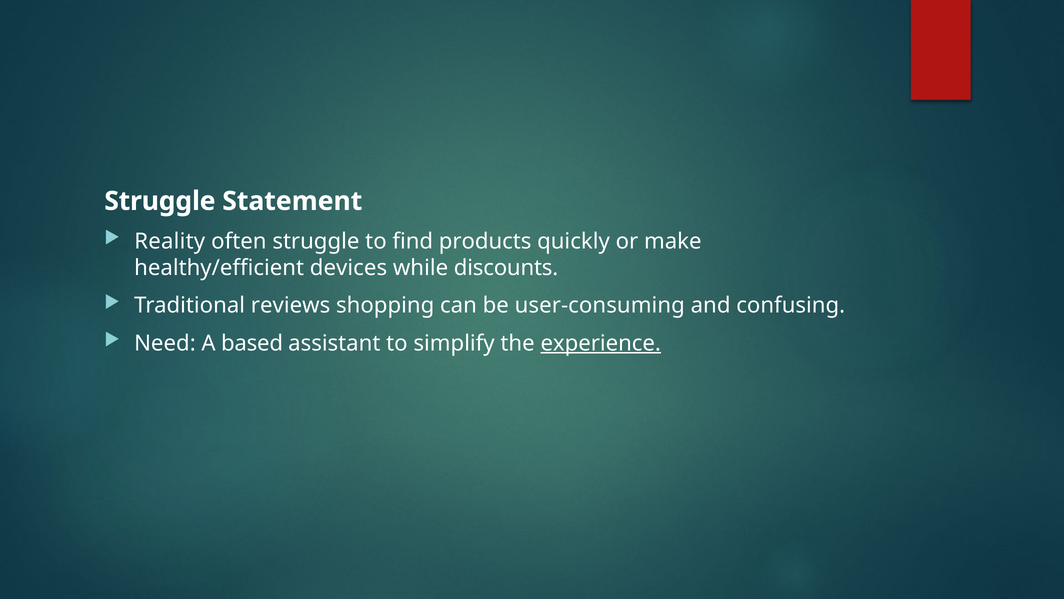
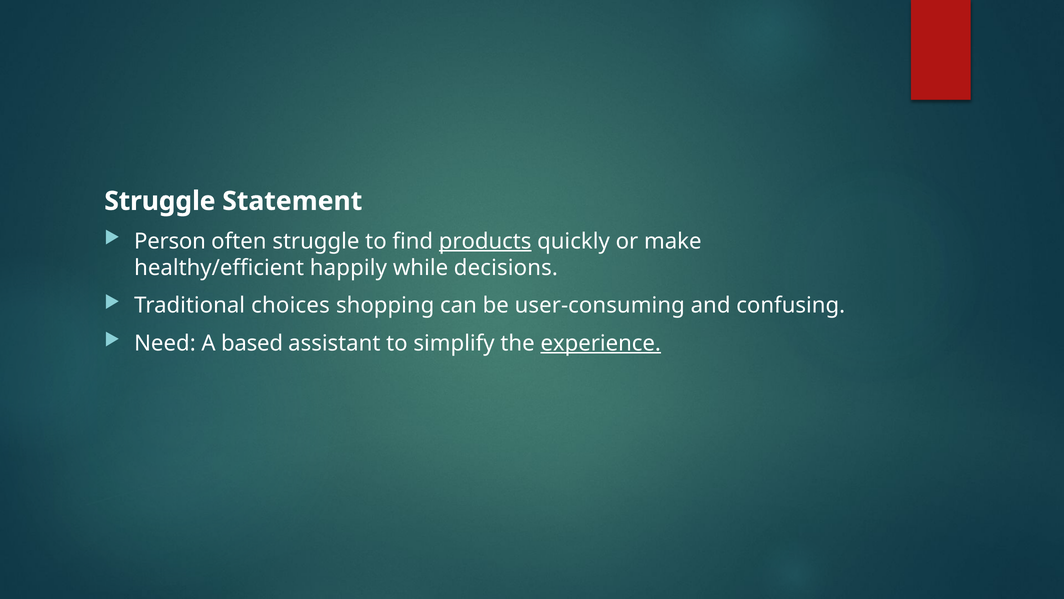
Reality: Reality -> Person
products underline: none -> present
devices: devices -> happily
discounts: discounts -> decisions
reviews: reviews -> choices
